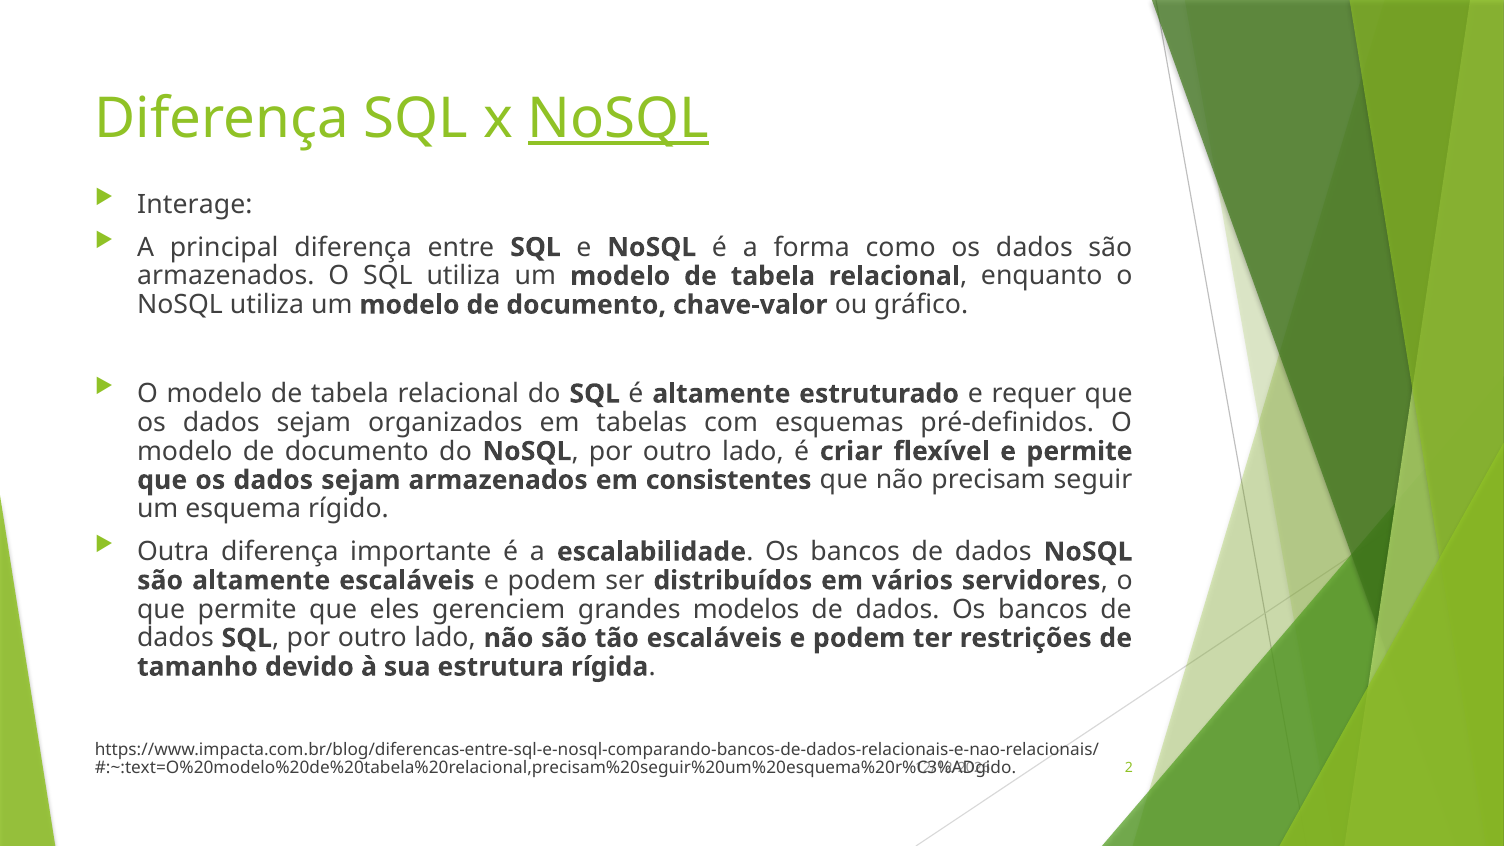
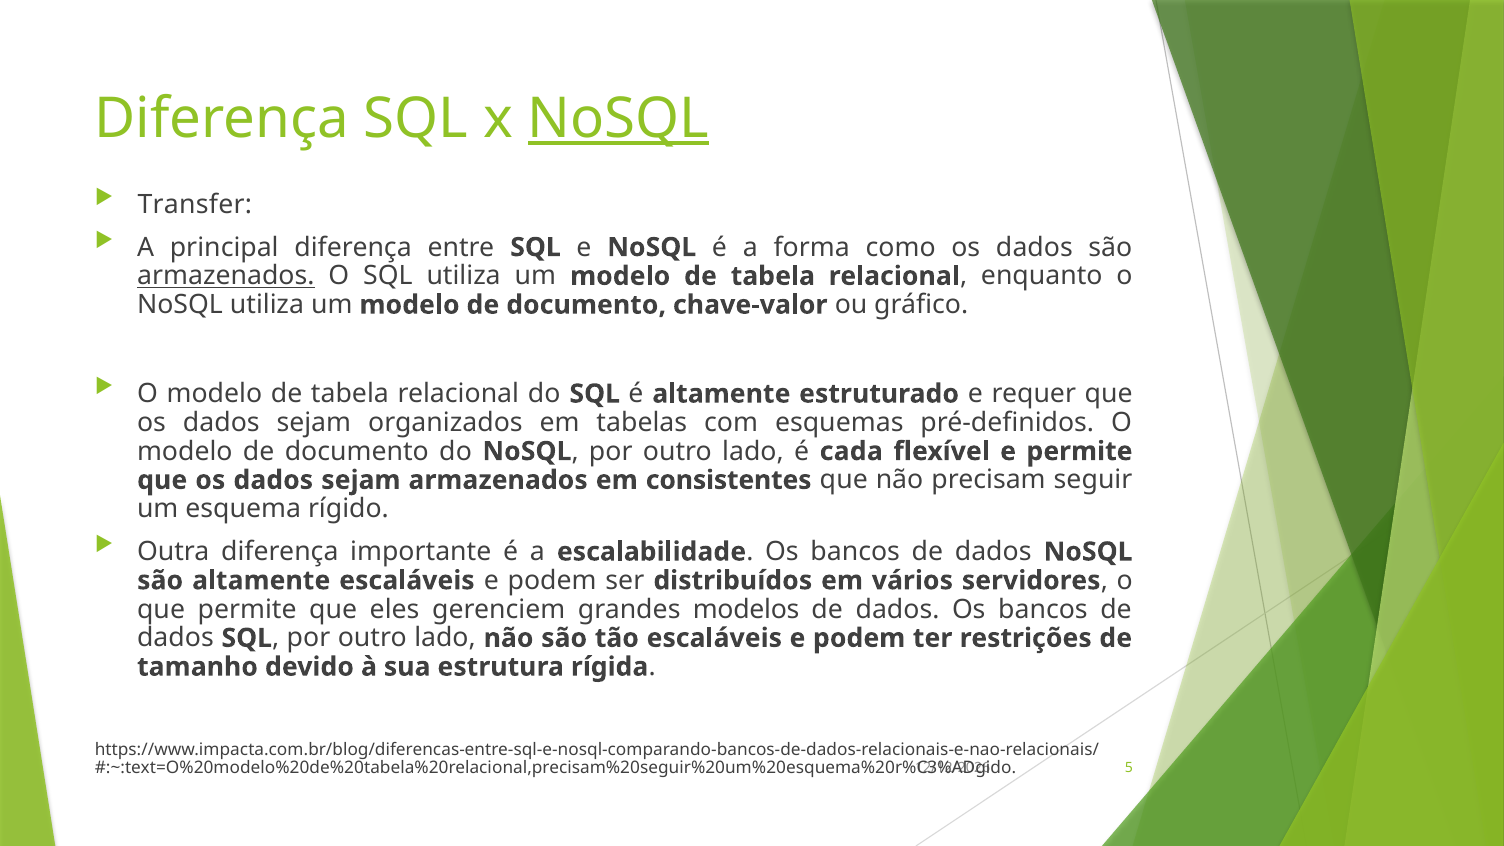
Interage: Interage -> Transfer
armazenados at (226, 276) underline: none -> present
criar: criar -> cada
2: 2 -> 5
